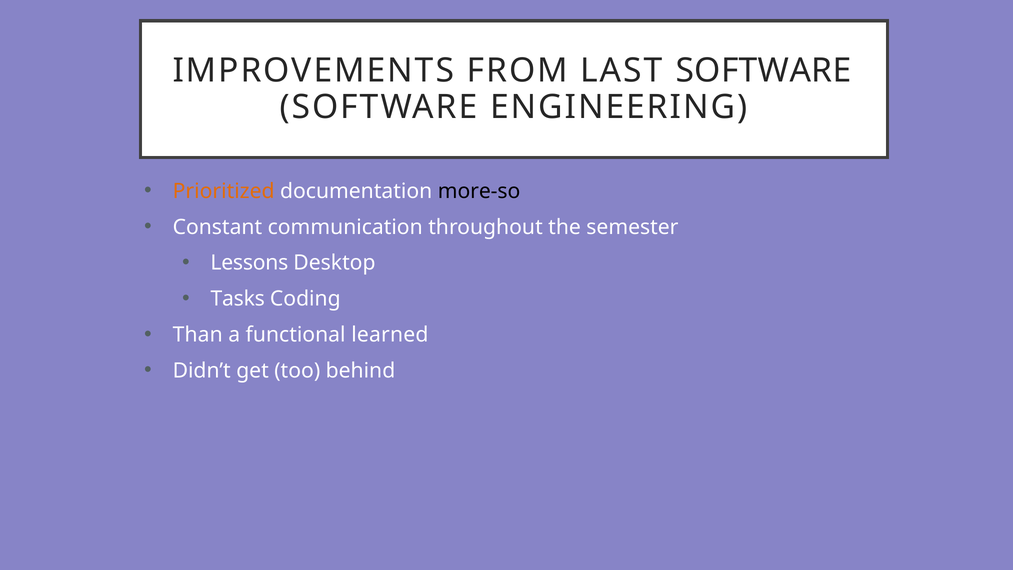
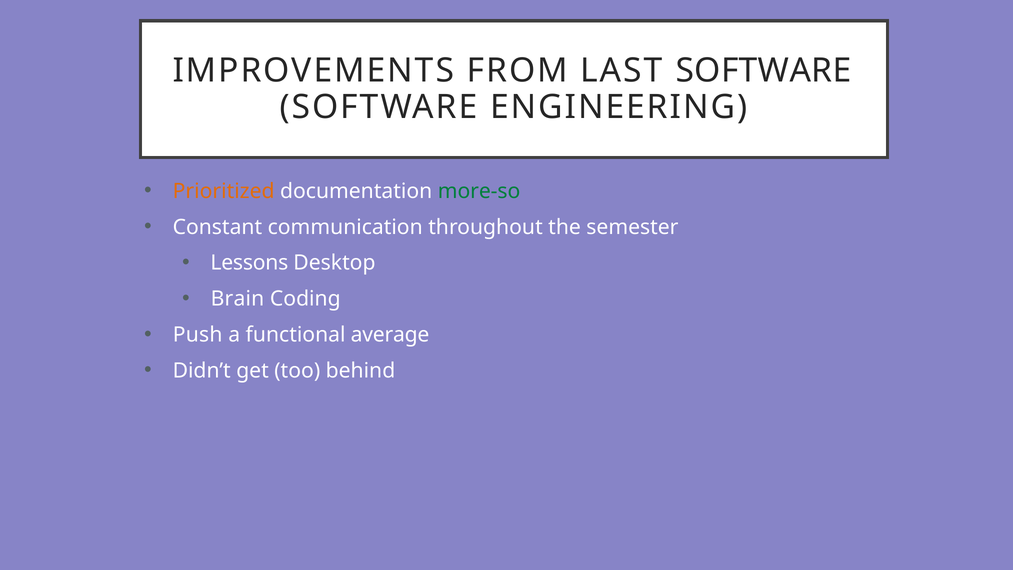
more-so colour: black -> green
Tasks: Tasks -> Brain
Than: Than -> Push
learned: learned -> average
